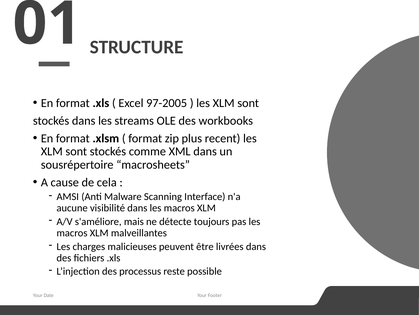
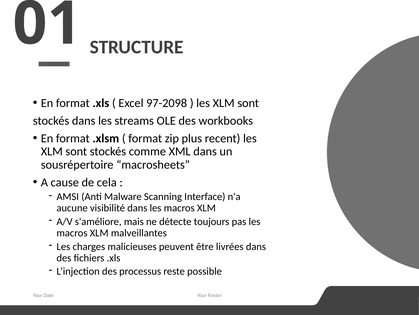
97-2005: 97-2005 -> 97-2098
